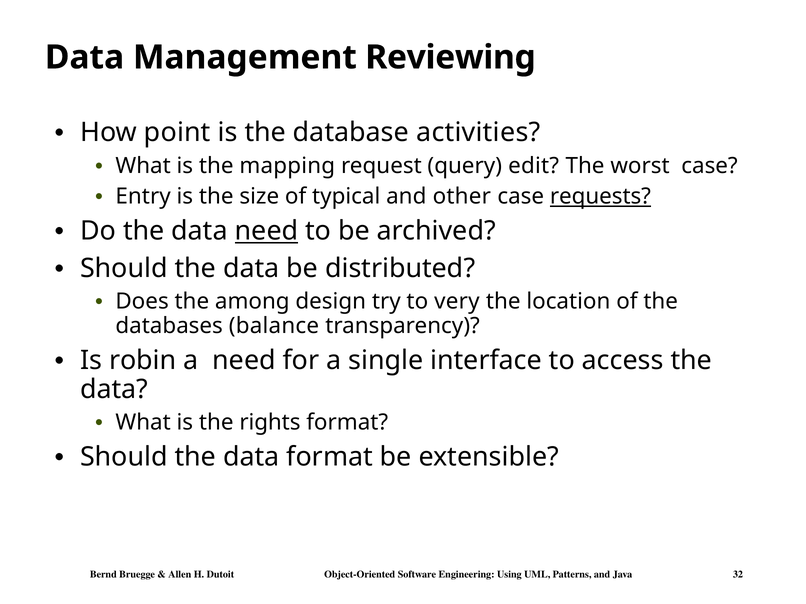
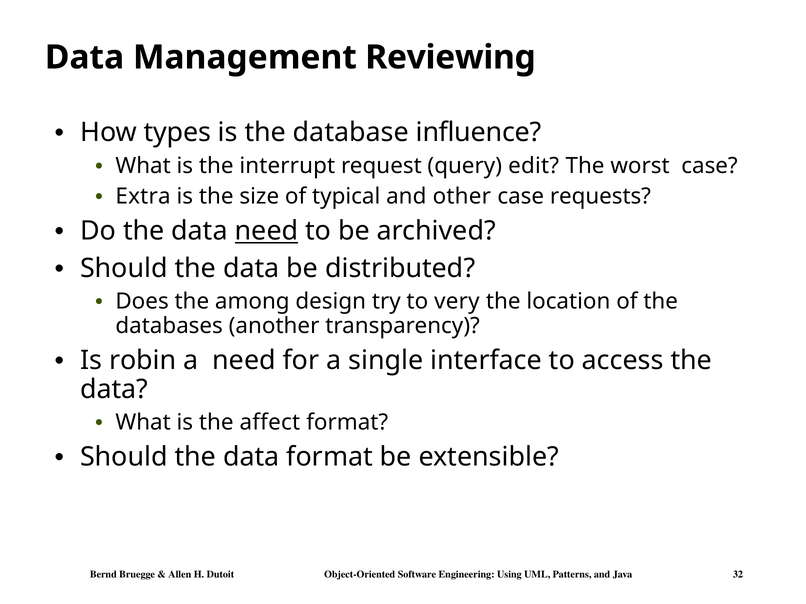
point: point -> types
activities: activities -> influence
mapping: mapping -> interrupt
Entry: Entry -> Extra
requests underline: present -> none
balance: balance -> another
rights: rights -> affect
